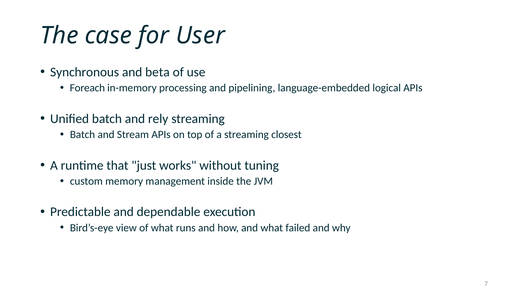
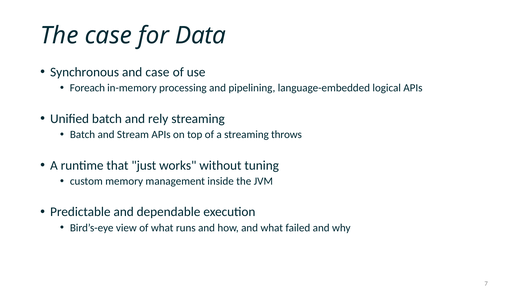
User: User -> Data
and beta: beta -> case
closest: closest -> throws
